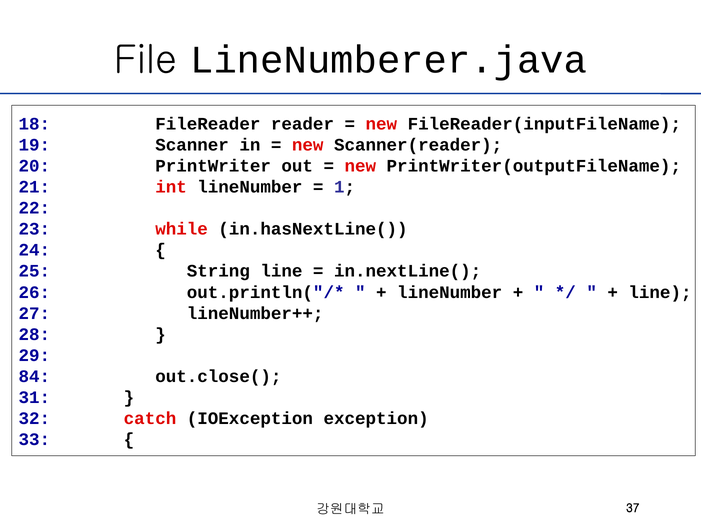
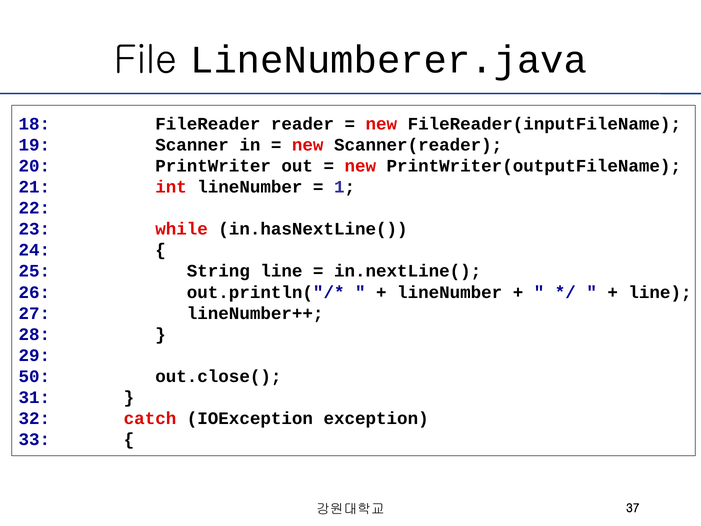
84: 84 -> 50
